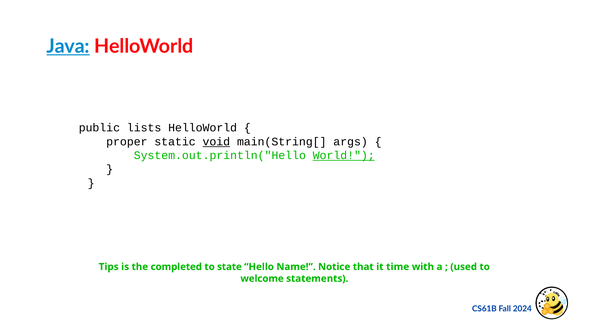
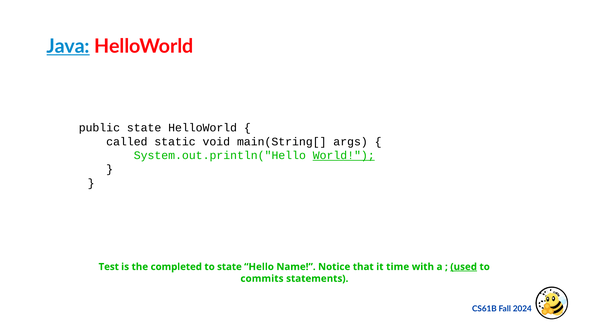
public lists: lists -> state
proper: proper -> called
void underline: present -> none
Tips: Tips -> Test
used underline: none -> present
welcome: welcome -> commits
